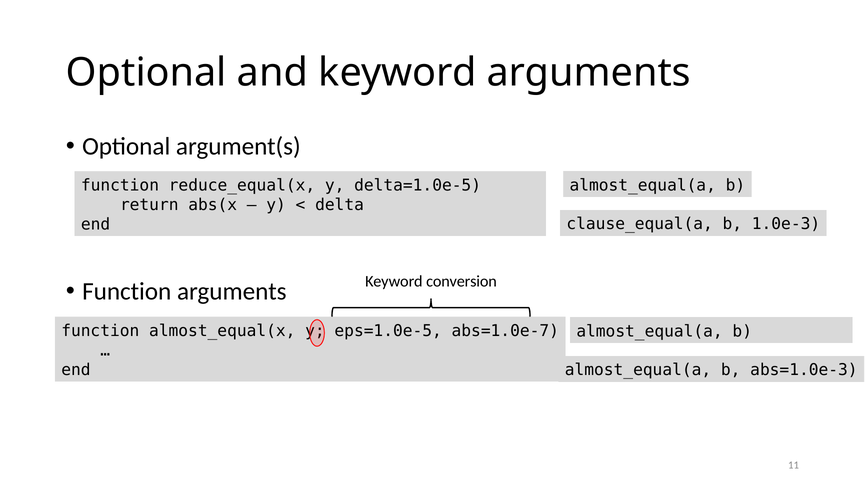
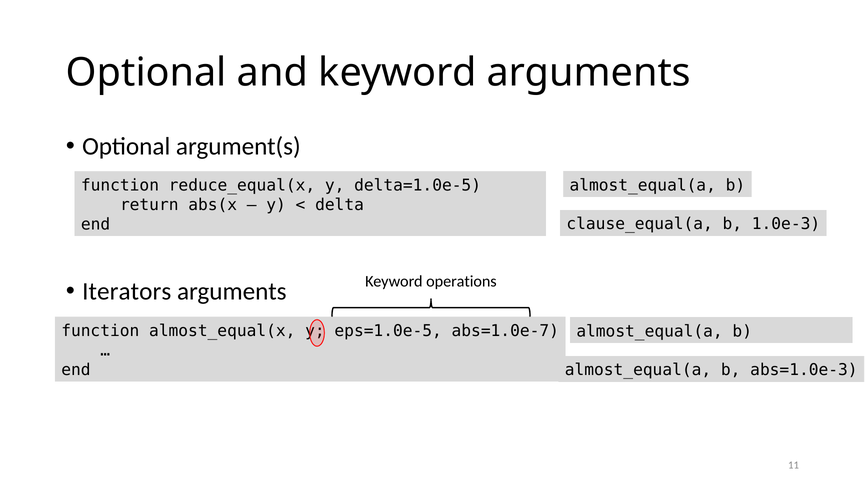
conversion: conversion -> operations
Function at (127, 291): Function -> Iterators
